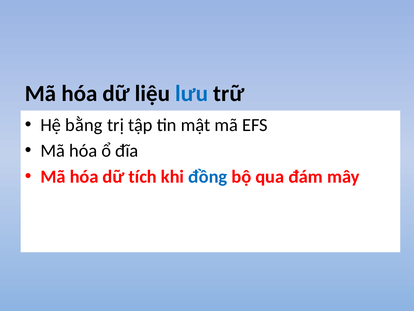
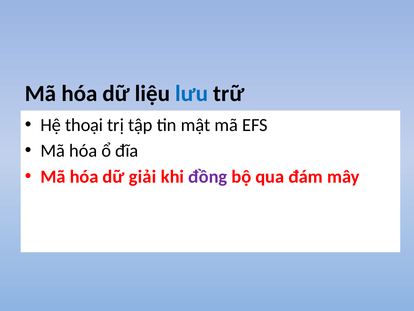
bằng: bằng -> thoại
tích: tích -> giải
đồng colour: blue -> purple
